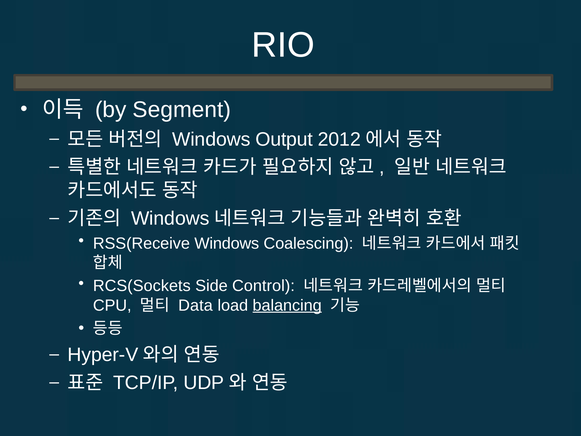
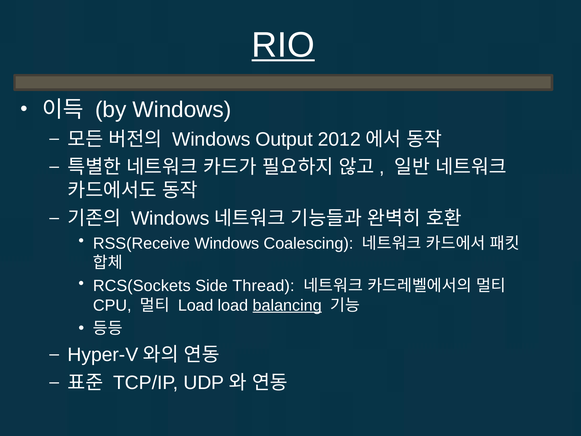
RIO underline: none -> present
by Segment: Segment -> Windows
Control: Control -> Thread
Data at (195, 305): Data -> Load
